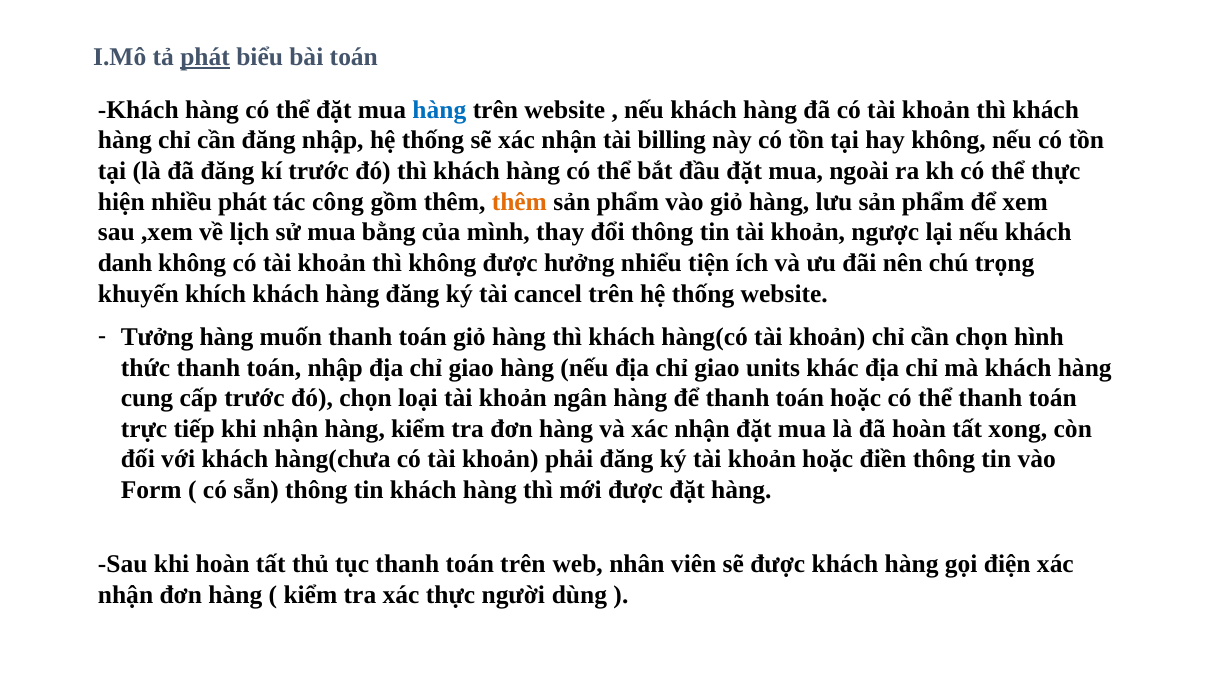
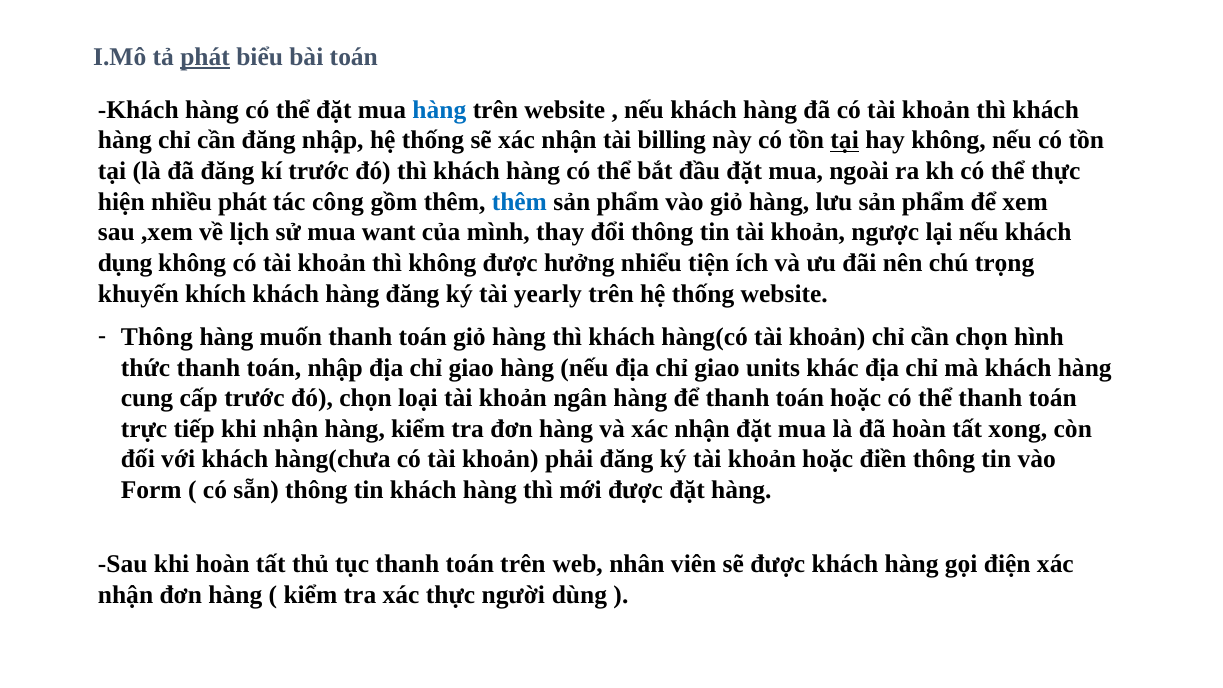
tại at (845, 141) underline: none -> present
thêm at (519, 202) colour: orange -> blue
bằng: bằng -> want
danh: danh -> dụng
cancel: cancel -> yearly
Tưởng at (157, 337): Tưởng -> Thông
